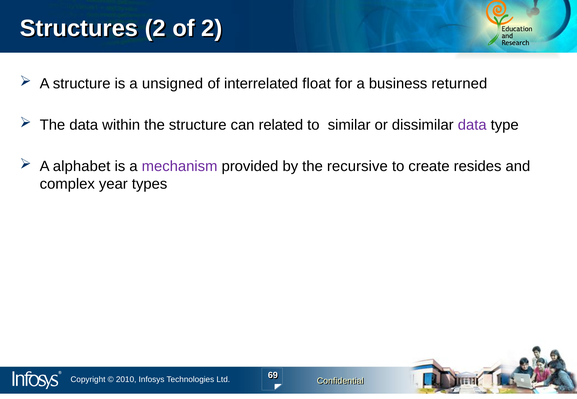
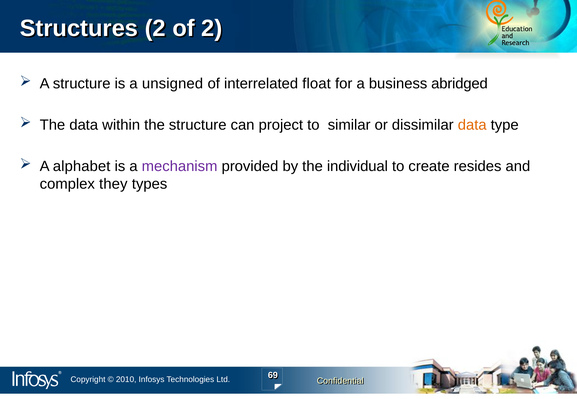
returned: returned -> abridged
related: related -> project
data at (472, 125) colour: purple -> orange
recursive: recursive -> individual
year: year -> they
